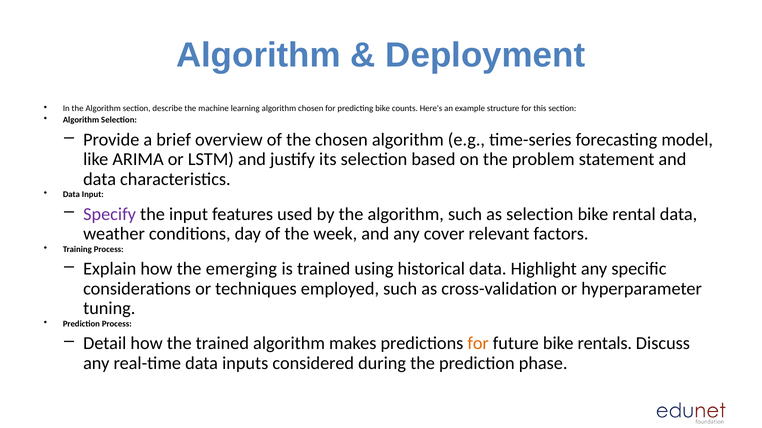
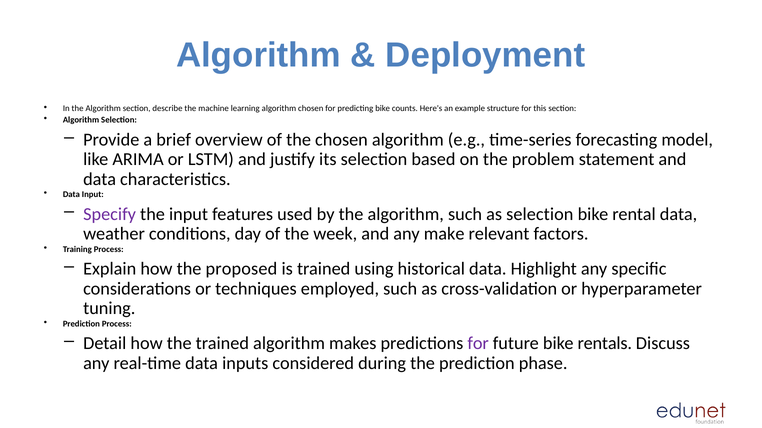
cover: cover -> make
emerging: emerging -> proposed
for at (478, 344) colour: orange -> purple
